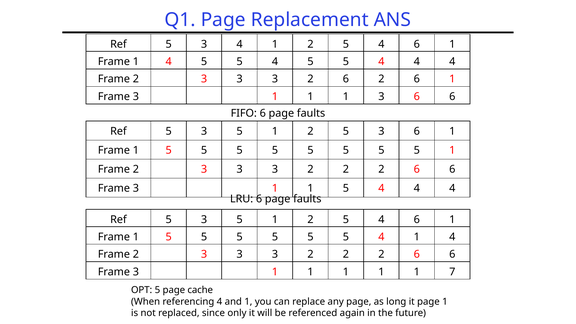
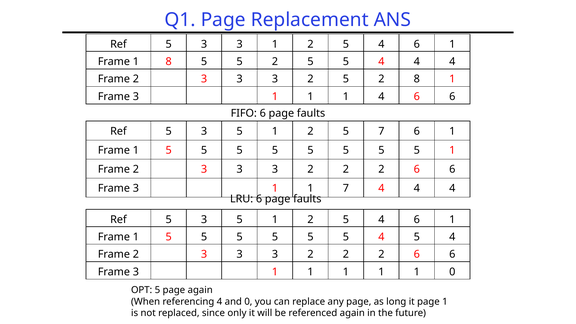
5 3 4: 4 -> 3
Frame 1 4: 4 -> 8
4 at (275, 62): 4 -> 2
3 2 6: 6 -> 5
6 at (417, 79): 6 -> 8
1 3: 3 -> 4
2 5 3: 3 -> 7
1 1 5: 5 -> 7
5 4 1: 1 -> 5
1 7: 7 -> 0
page cache: cache -> again
and 1: 1 -> 0
